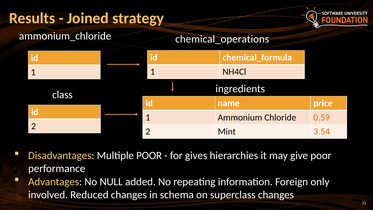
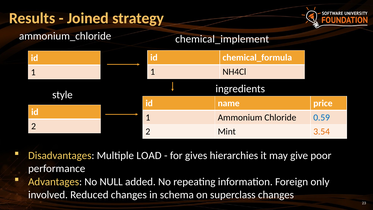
chemical_operations: chemical_operations -> chemical_implement
class: class -> style
0.59 colour: orange -> blue
Multiple POOR: POOR -> LOAD
